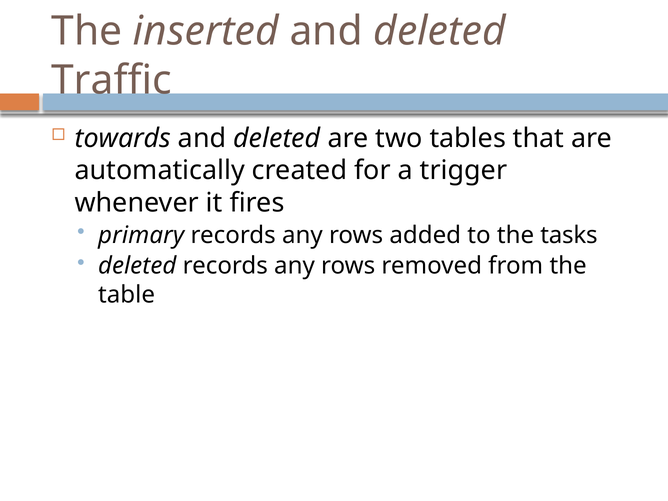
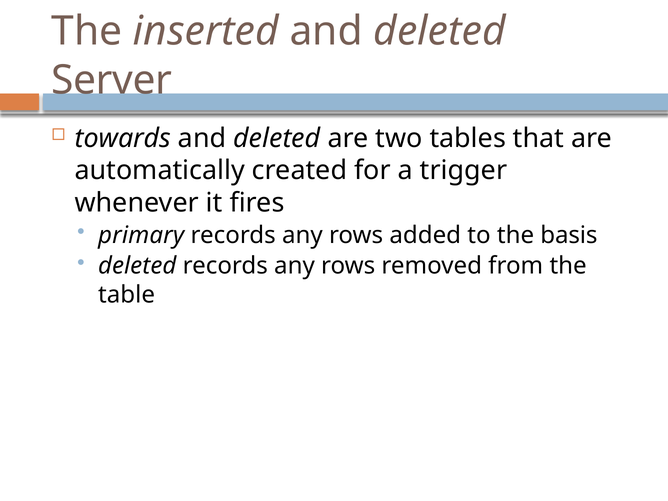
Traffic: Traffic -> Server
tasks: tasks -> basis
